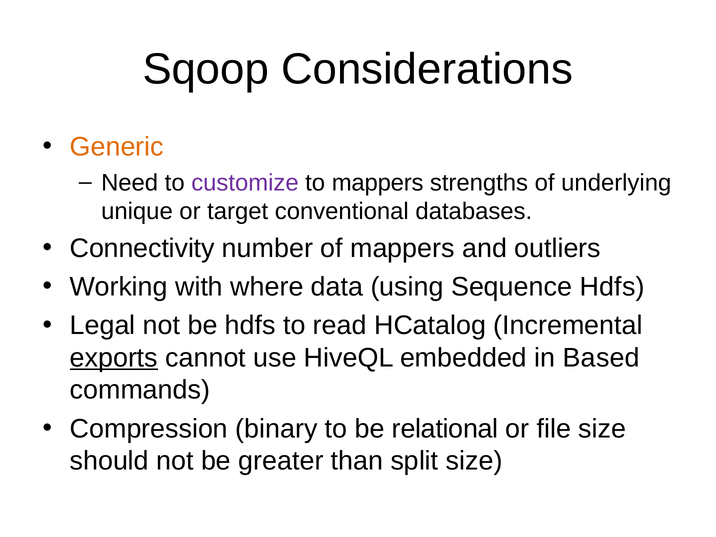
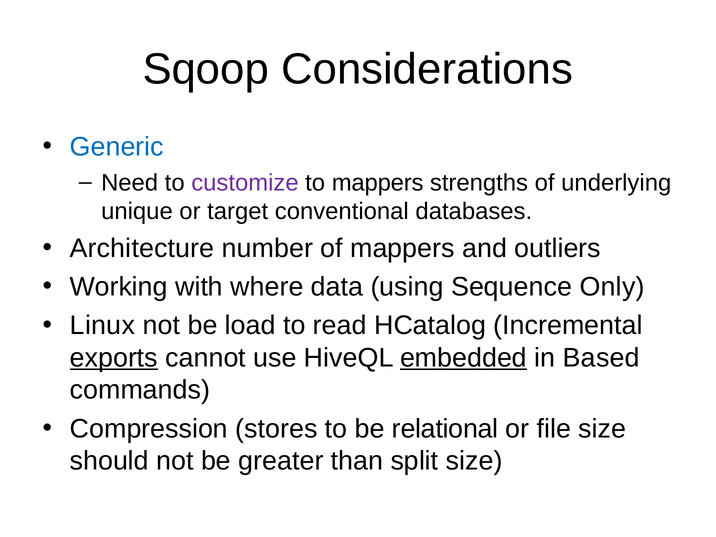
Generic colour: orange -> blue
Connectivity: Connectivity -> Architecture
Sequence Hdfs: Hdfs -> Only
Legal: Legal -> Linux
be hdfs: hdfs -> load
embedded underline: none -> present
binary: binary -> stores
